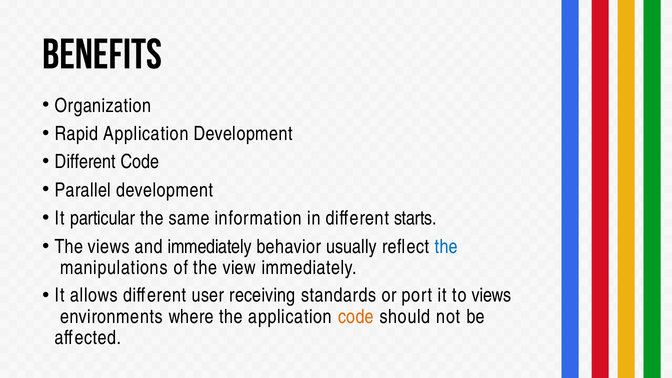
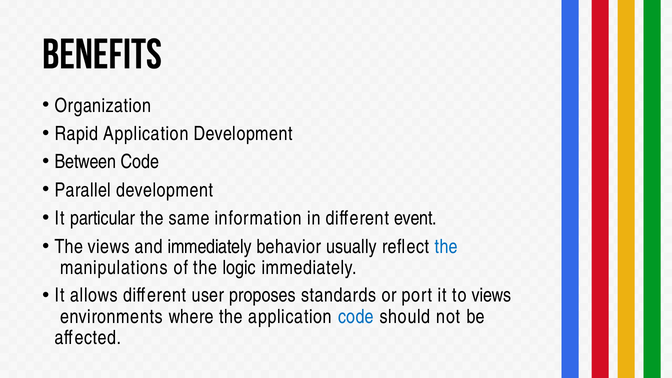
Different at (85, 162): Different -> Between
starts: starts -> event
view: view -> logic
receiving: receiving -> proposes
code at (356, 317) colour: orange -> blue
